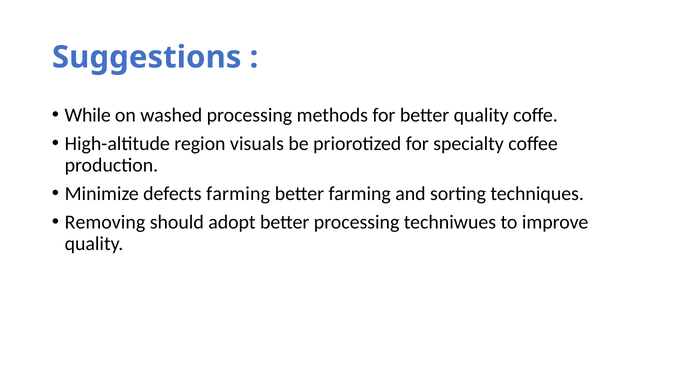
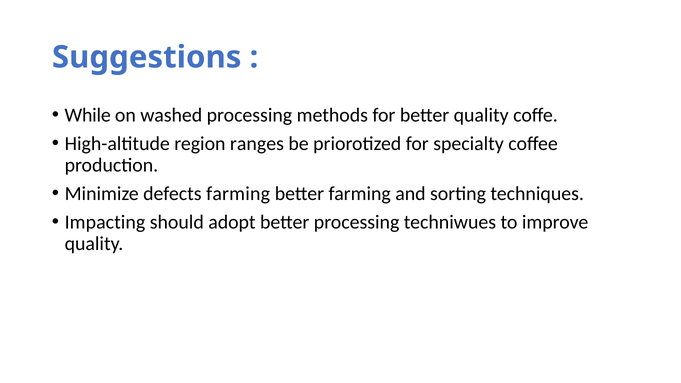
visuals: visuals -> ranges
Removing: Removing -> Impacting
